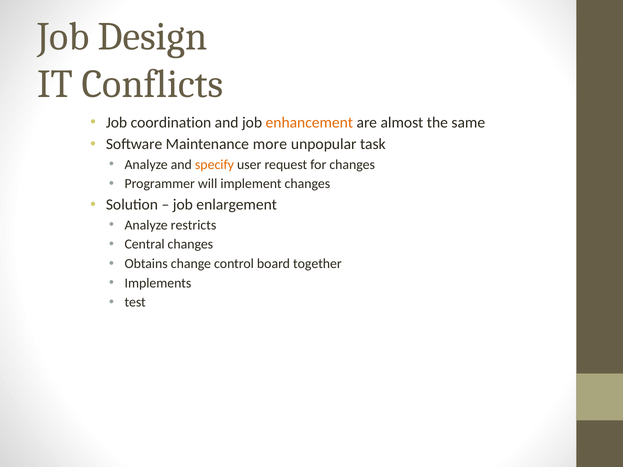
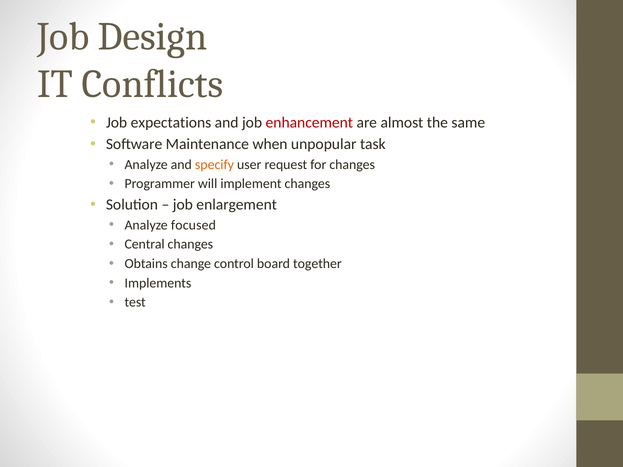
coordination: coordination -> expectations
enhancement colour: orange -> red
more: more -> when
restricts: restricts -> focused
